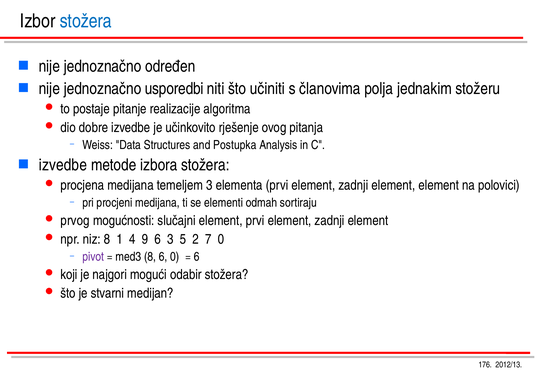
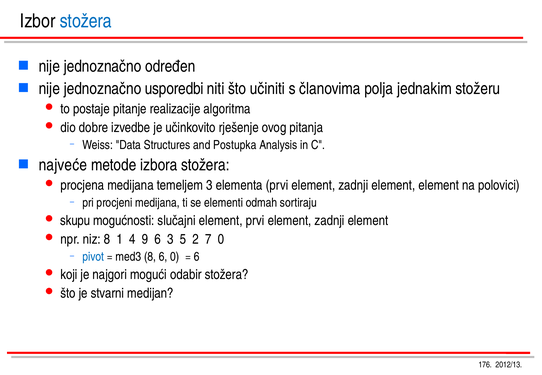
izvedbe at (63, 165): izvedbe -> najveće
prvog: prvog -> skupu
pivot colour: purple -> blue
